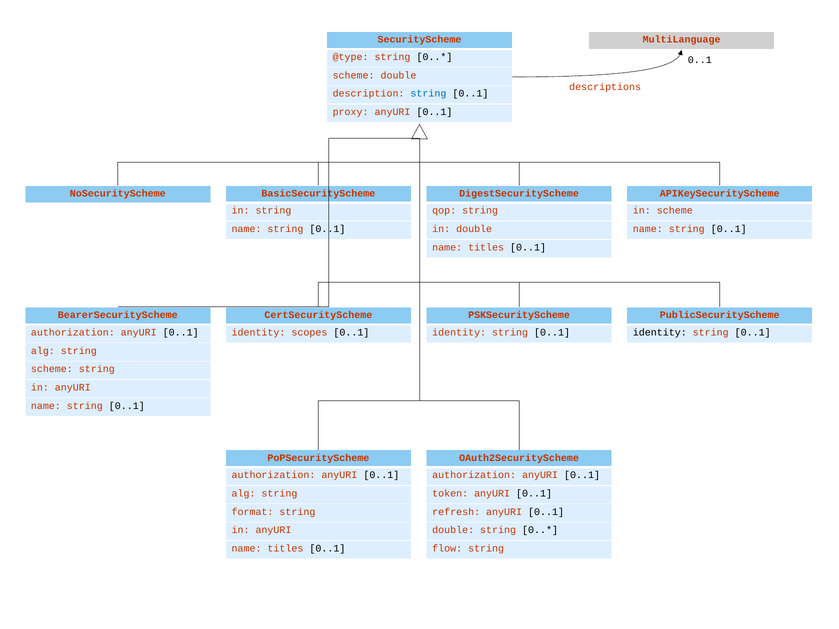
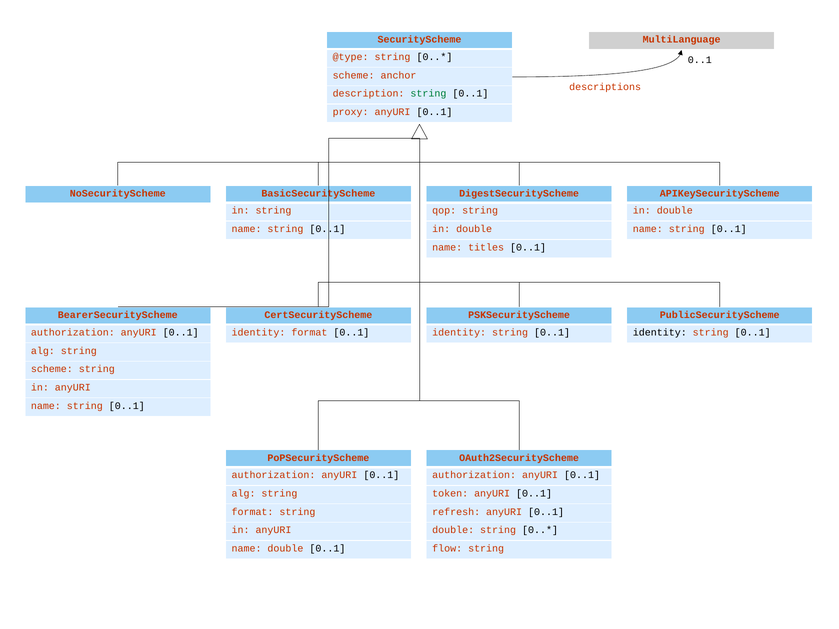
scheme double: double -> anchor
string at (428, 94) colour: blue -> green
scheme at (675, 211): scheme -> double
identity scopes: scopes -> format
titles at (285, 549): titles -> double
